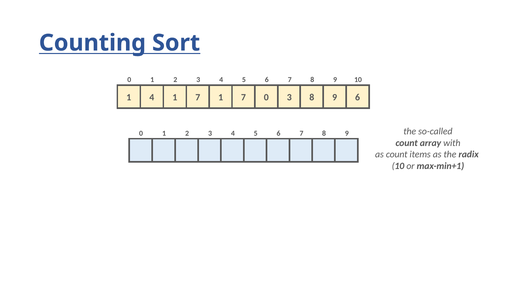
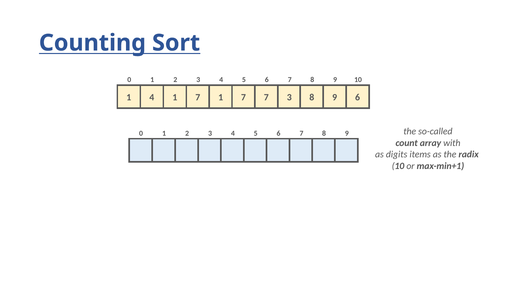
7 0: 0 -> 7
as count: count -> digits
